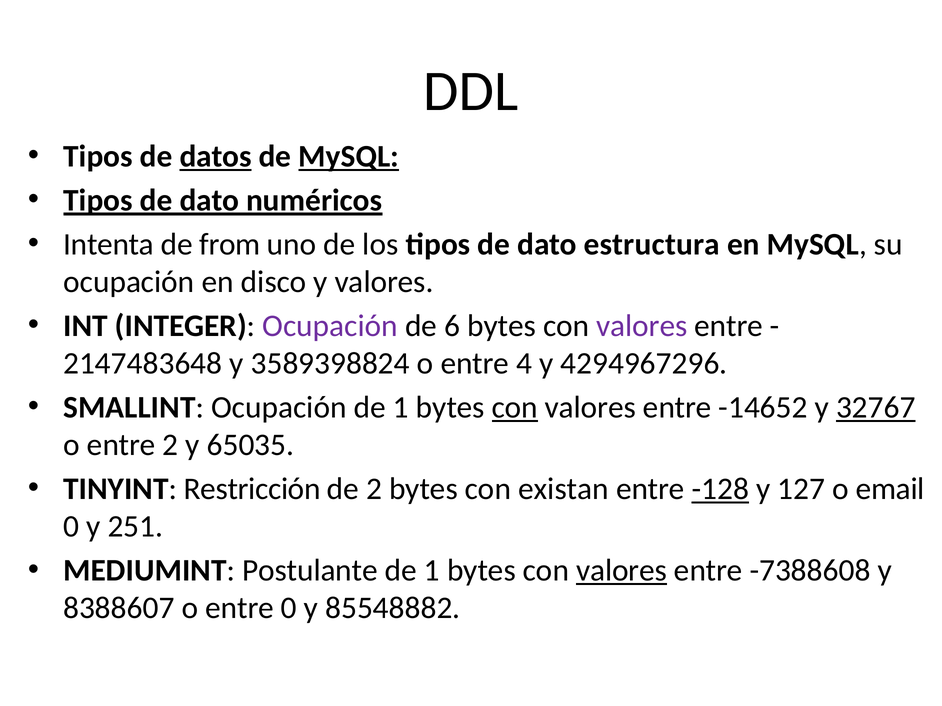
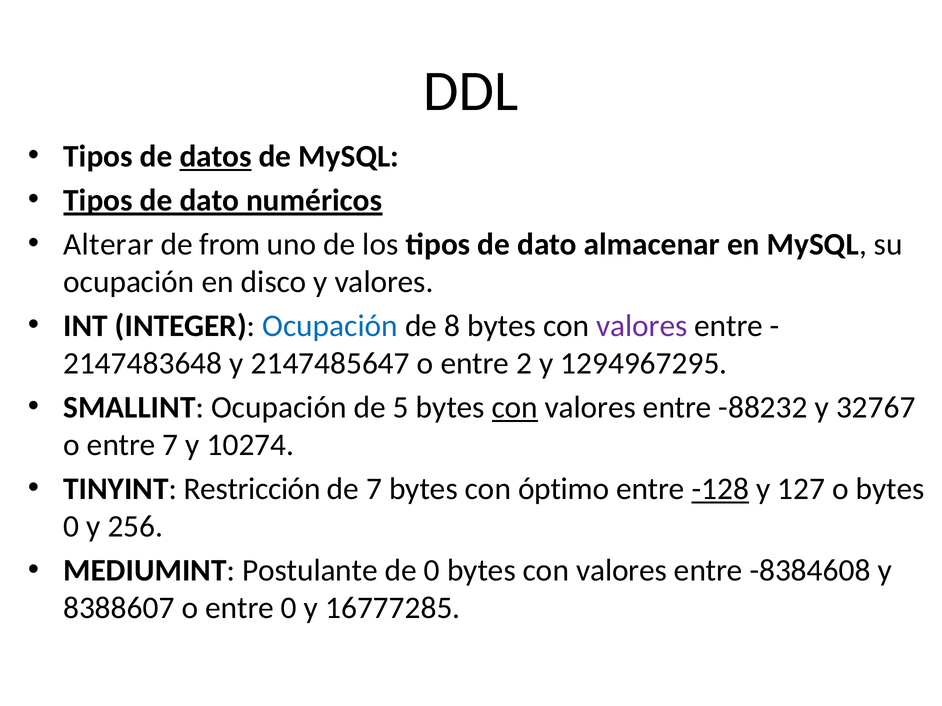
MySQL at (349, 156) underline: present -> none
Intenta: Intenta -> Alterar
estructura: estructura -> almacenar
Ocupación at (330, 326) colour: purple -> blue
6: 6 -> 8
3589398824: 3589398824 -> 2147485647
4: 4 -> 2
4294967296: 4294967296 -> 1294967295
Ocupación de 1: 1 -> 5
-14652: -14652 -> -88232
32767 underline: present -> none
entre 2: 2 -> 7
65035: 65035 -> 10274
de 2: 2 -> 7
existan: existan -> óptimo
o email: email -> bytes
251: 251 -> 256
1 at (432, 571): 1 -> 0
valores at (622, 571) underline: present -> none
-7388608: -7388608 -> -8384608
85548882: 85548882 -> 16777285
